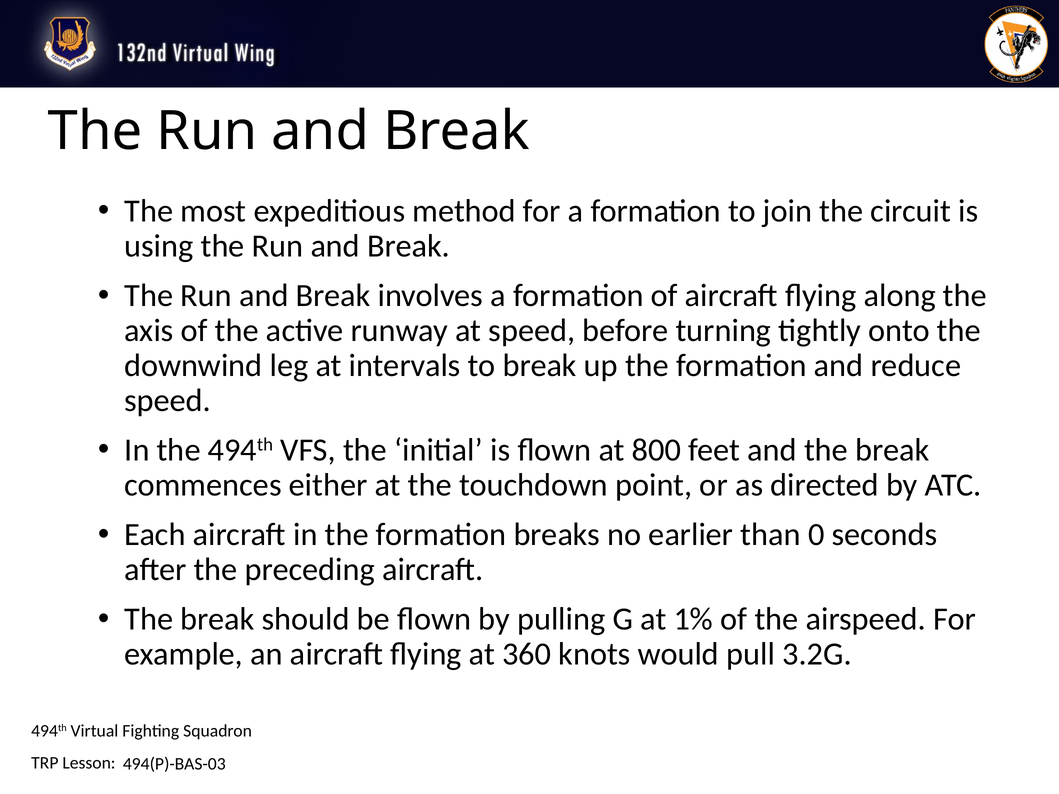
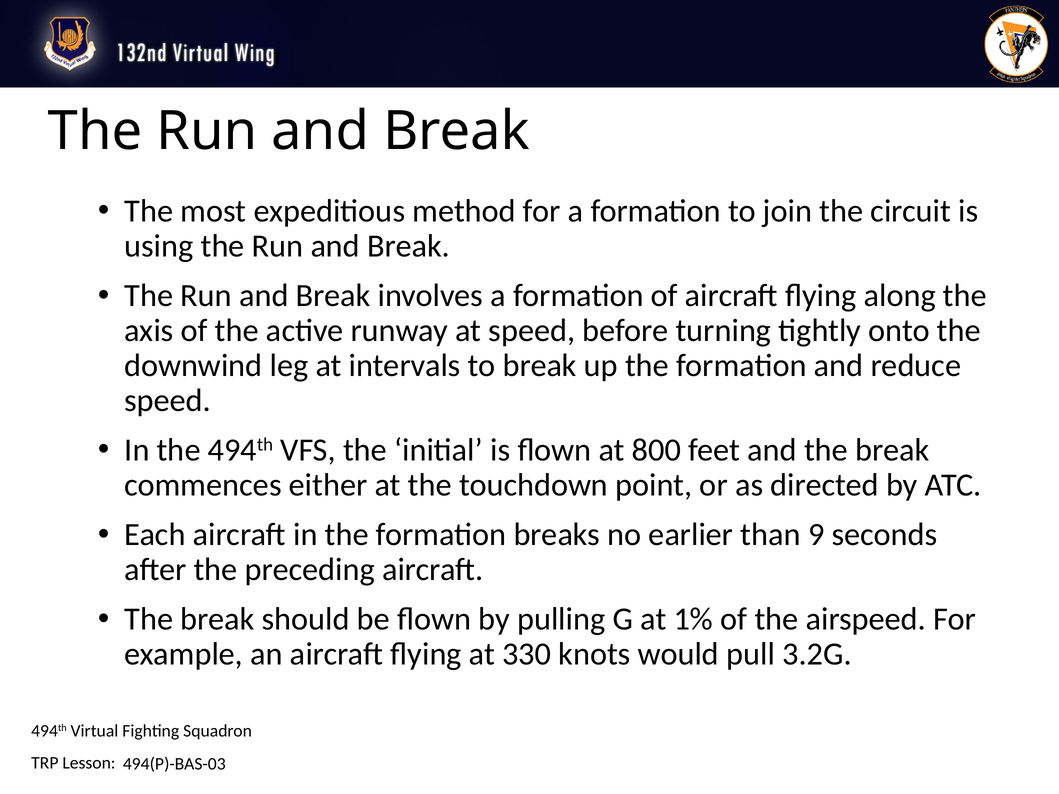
0: 0 -> 9
360: 360 -> 330
